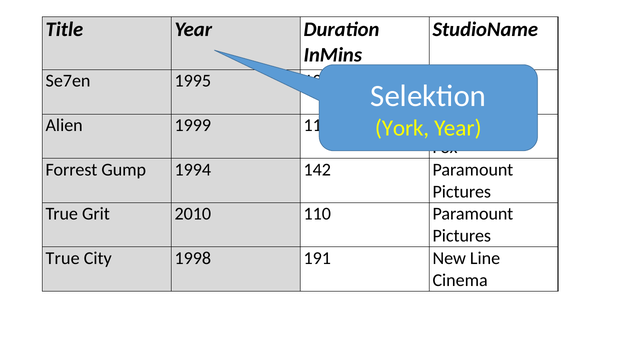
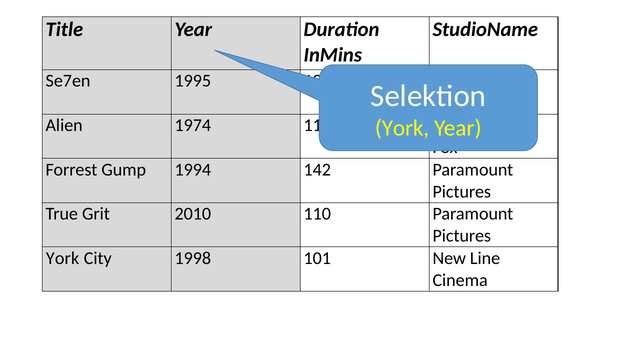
1999: 1999 -> 1974
True at (63, 258): True -> York
191: 191 -> 101
